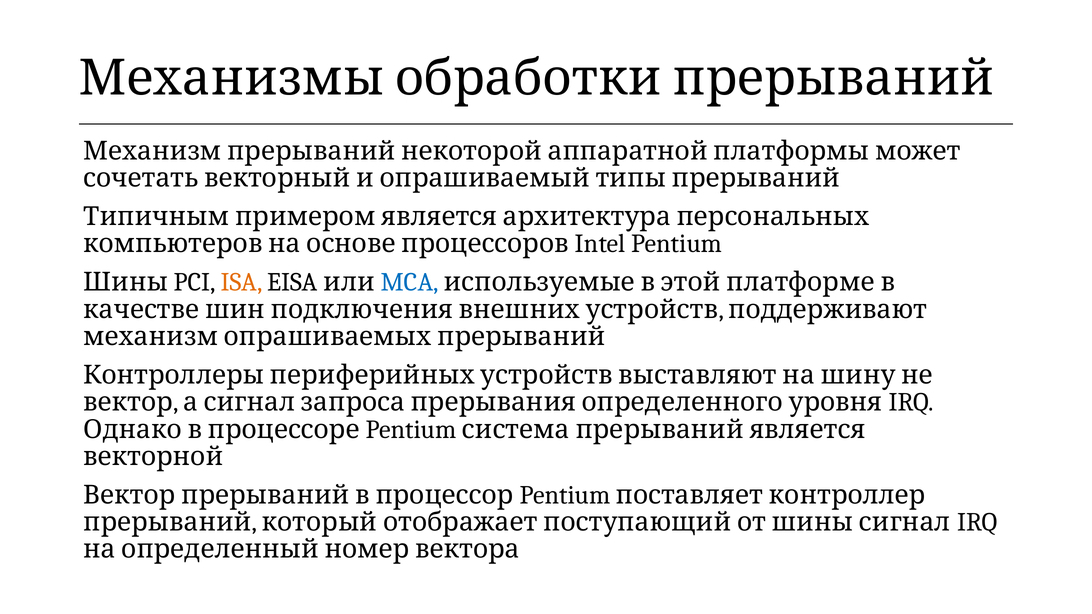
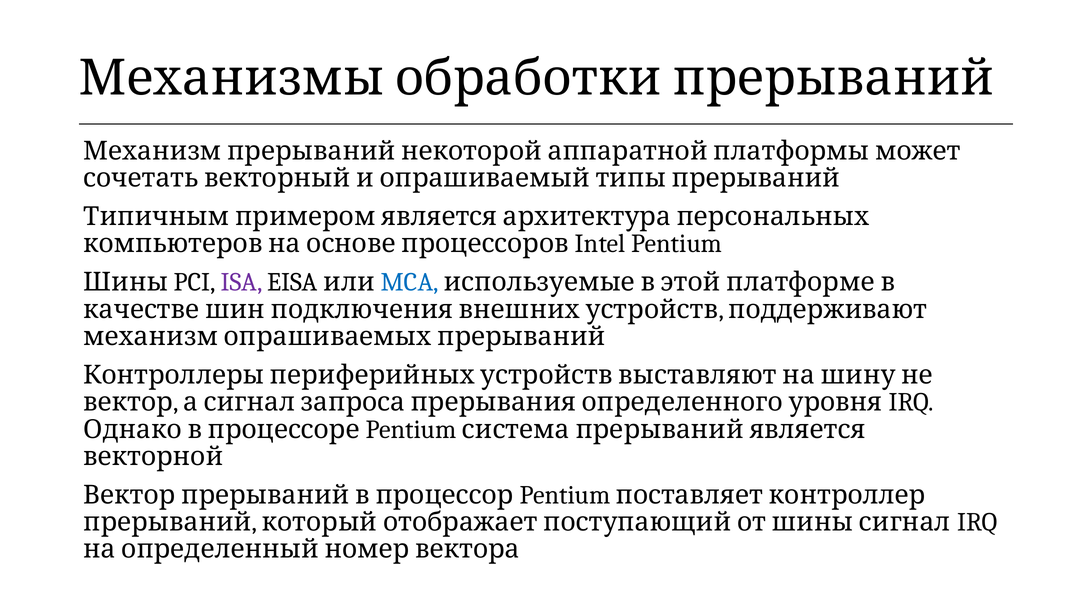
ISA colour: orange -> purple
